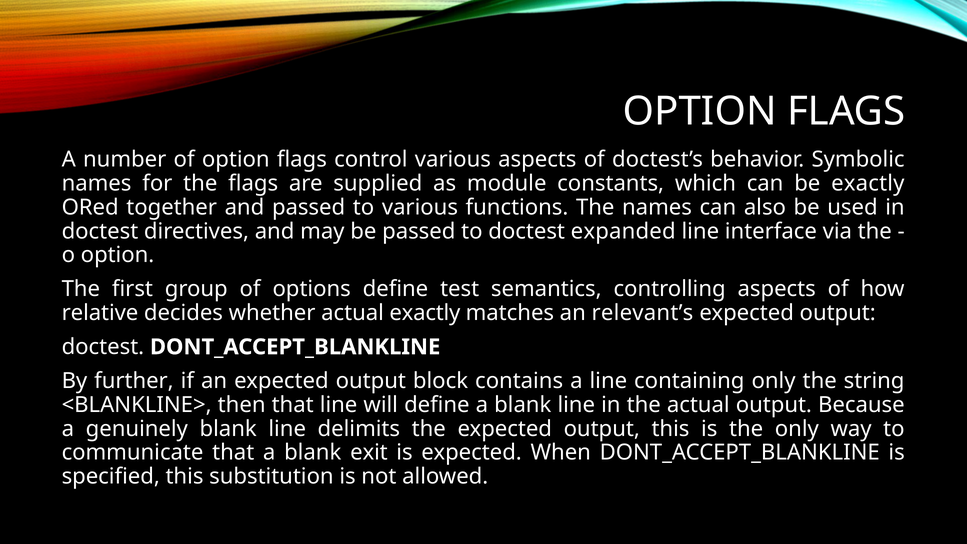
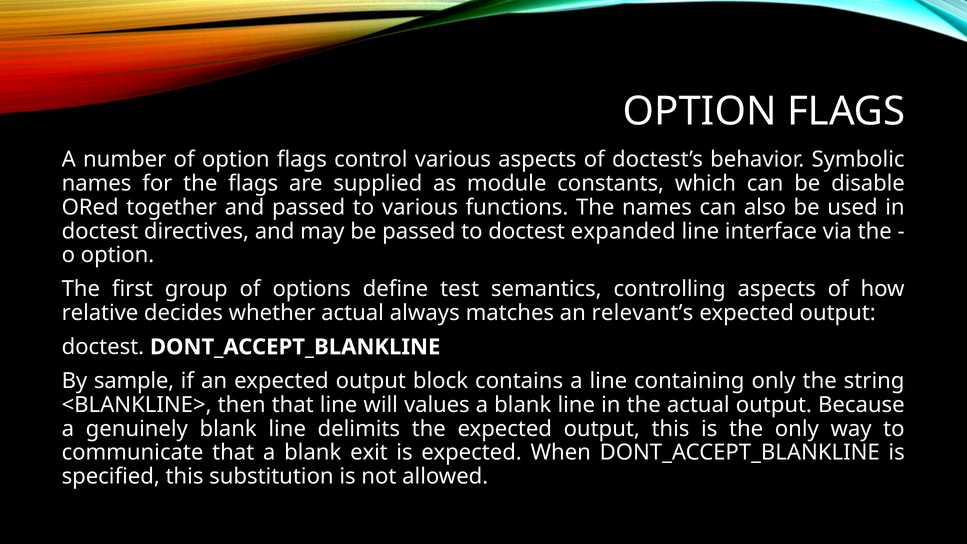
be exactly: exactly -> disable
actual exactly: exactly -> always
further: further -> sample
will define: define -> values
